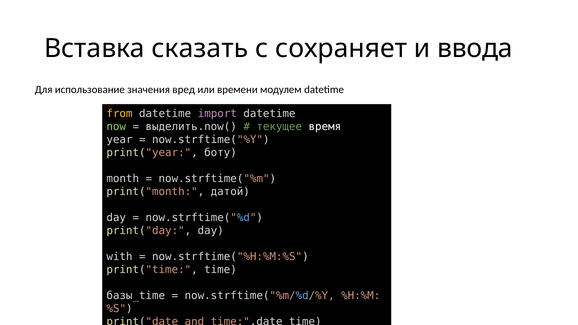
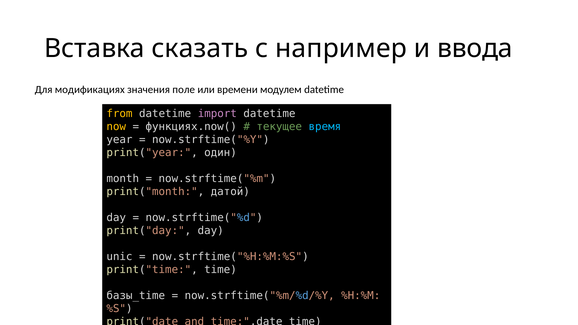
сохраняет: сохраняет -> например
использование: использование -> модификациях
вред: вред -> поле
now colour: light green -> yellow
выделить.now(: выделить.now( -> функциях.now(
время colour: white -> light blue
боту: боту -> один
with: with -> unic
